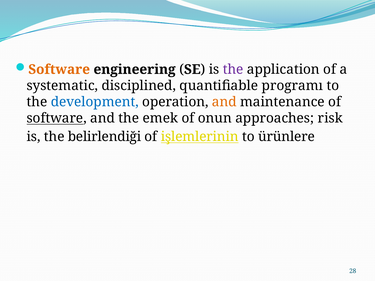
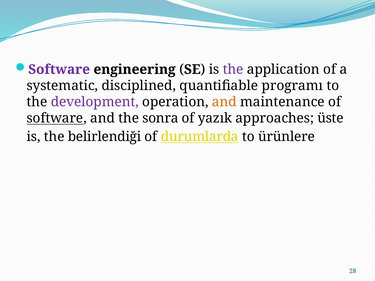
Software at (59, 70) colour: orange -> purple
development colour: blue -> purple
emek: emek -> sonra
onun: onun -> yazık
risk: risk -> üste
işlemlerinin: işlemlerinin -> durumlarda
